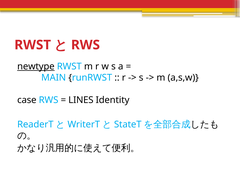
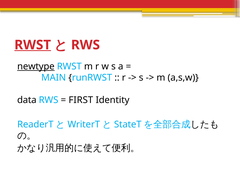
RWST at (33, 45) underline: none -> present
case: case -> data
LINES: LINES -> FIRST
